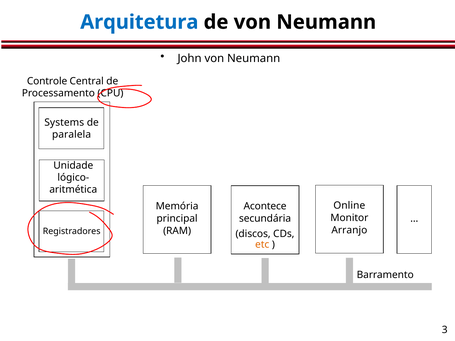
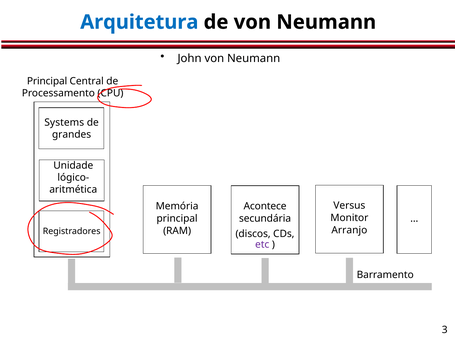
Controle at (47, 81): Controle -> Principal
paralela: paralela -> grandes
Online: Online -> Versus
etc colour: orange -> purple
